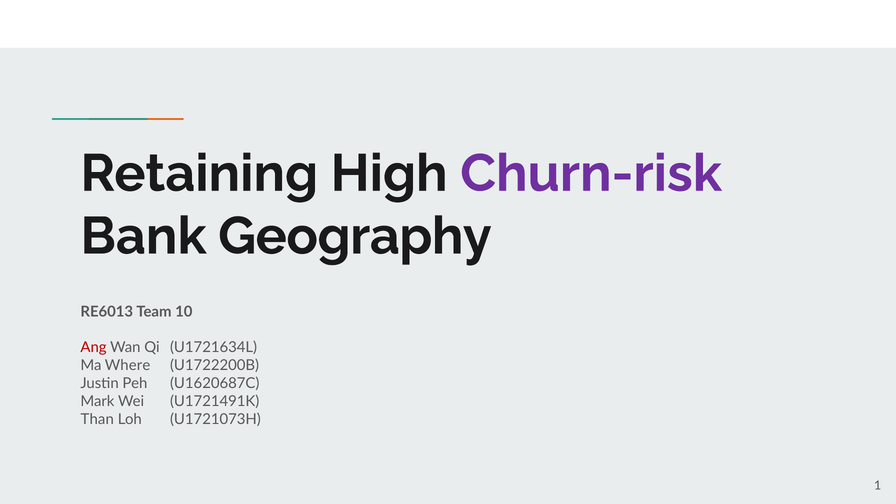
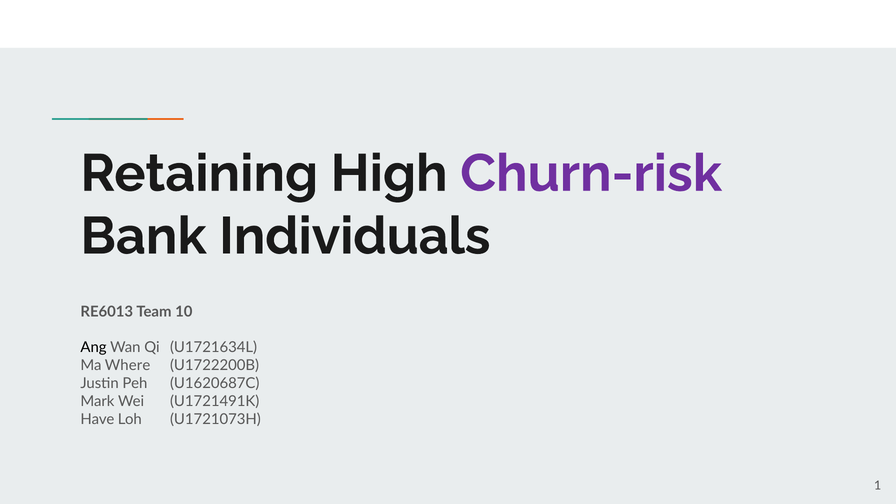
Geography: Geography -> Individuals
Ang colour: red -> black
Than: Than -> Have
